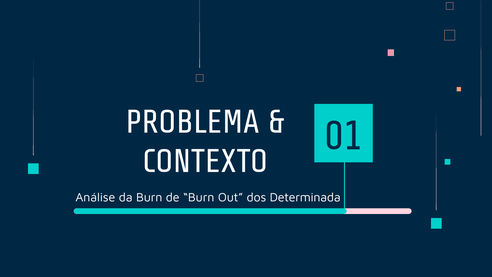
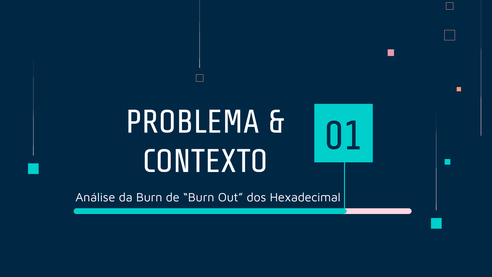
Determinada: Determinada -> Hexadecimal
